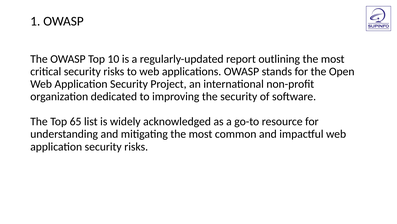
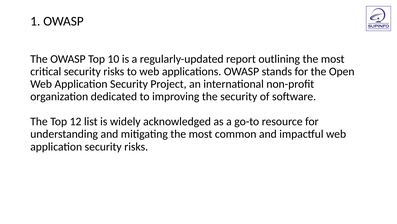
65: 65 -> 12
